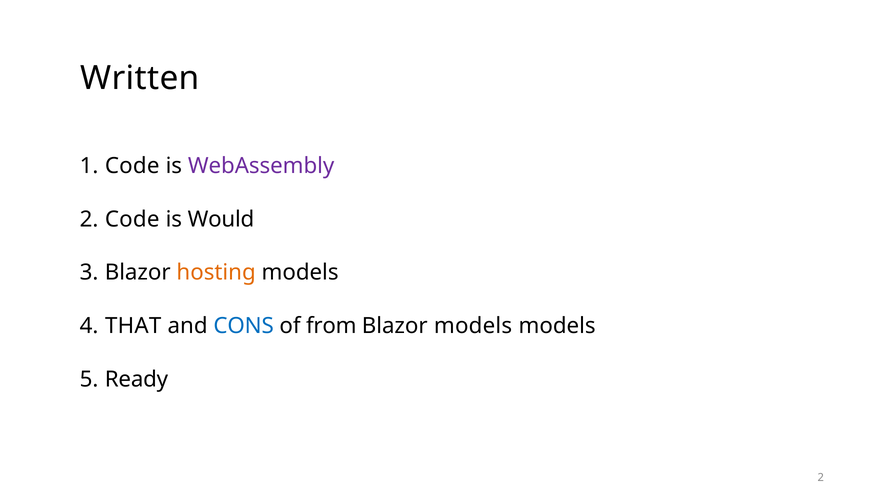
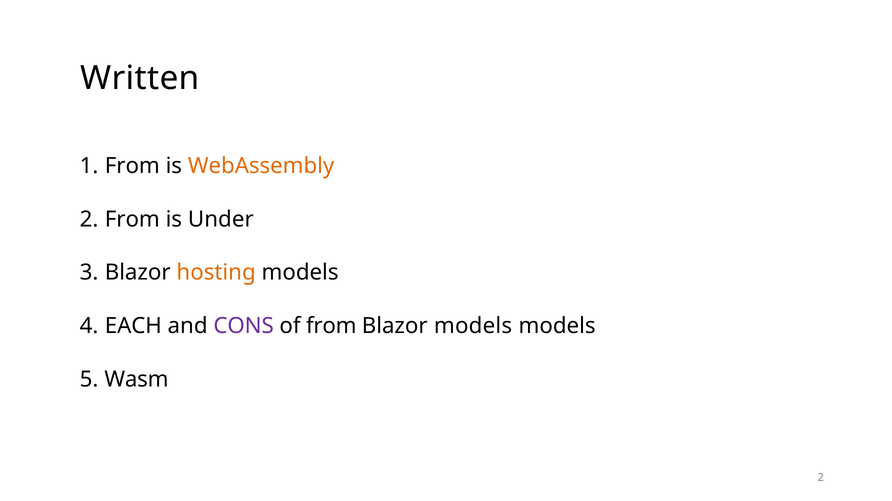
Code at (132, 166): Code -> From
WebAssembly colour: purple -> orange
2 Code: Code -> From
Would: Would -> Under
THAT: THAT -> EACH
CONS colour: blue -> purple
Ready: Ready -> Wasm
